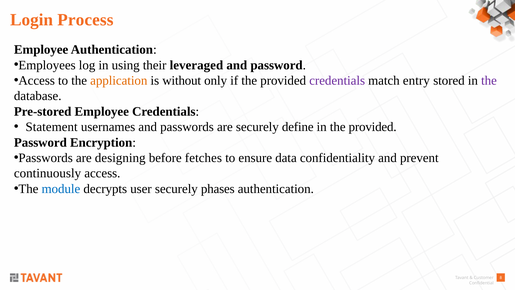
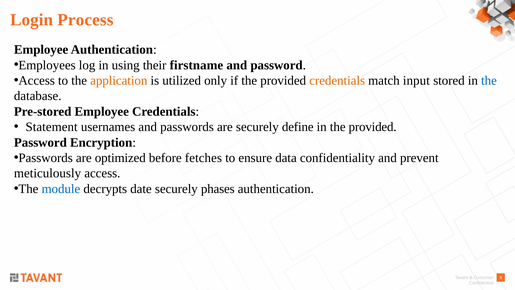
leveraged: leveraged -> firstname
without: without -> utilized
credentials at (337, 80) colour: purple -> orange
entry: entry -> input
the at (489, 80) colour: purple -> blue
designing: designing -> optimized
continuously: continuously -> meticulously
user: user -> date
